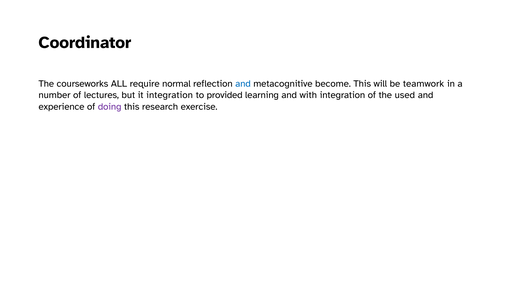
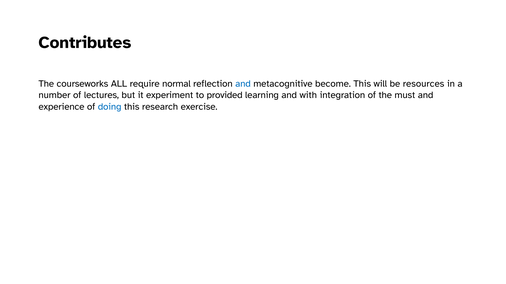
Coordinator: Coordinator -> Contributes
teamwork: teamwork -> resources
it integration: integration -> experiment
used: used -> must
doing colour: purple -> blue
